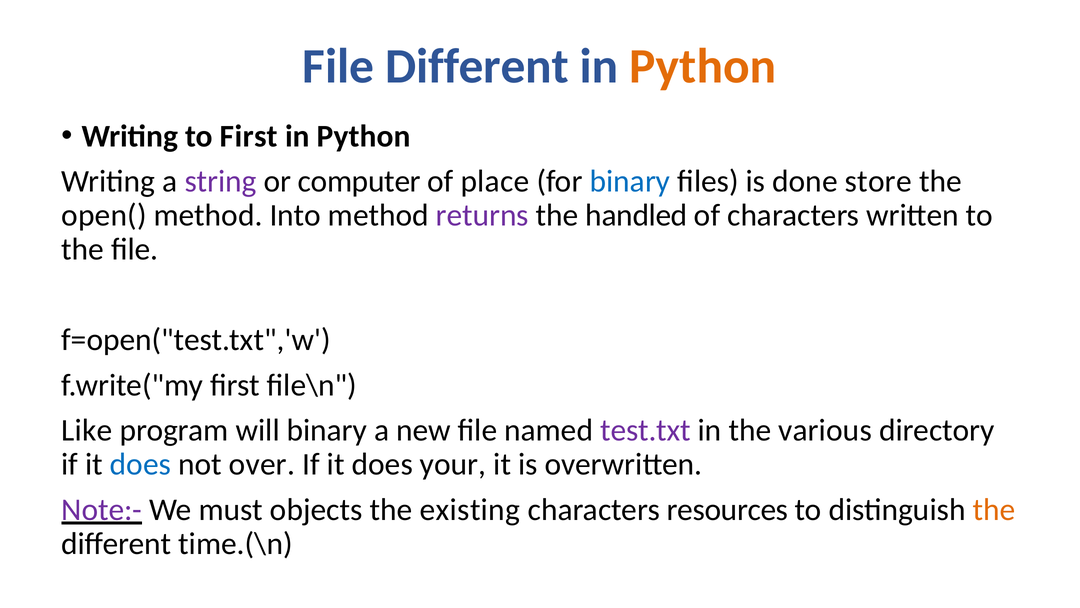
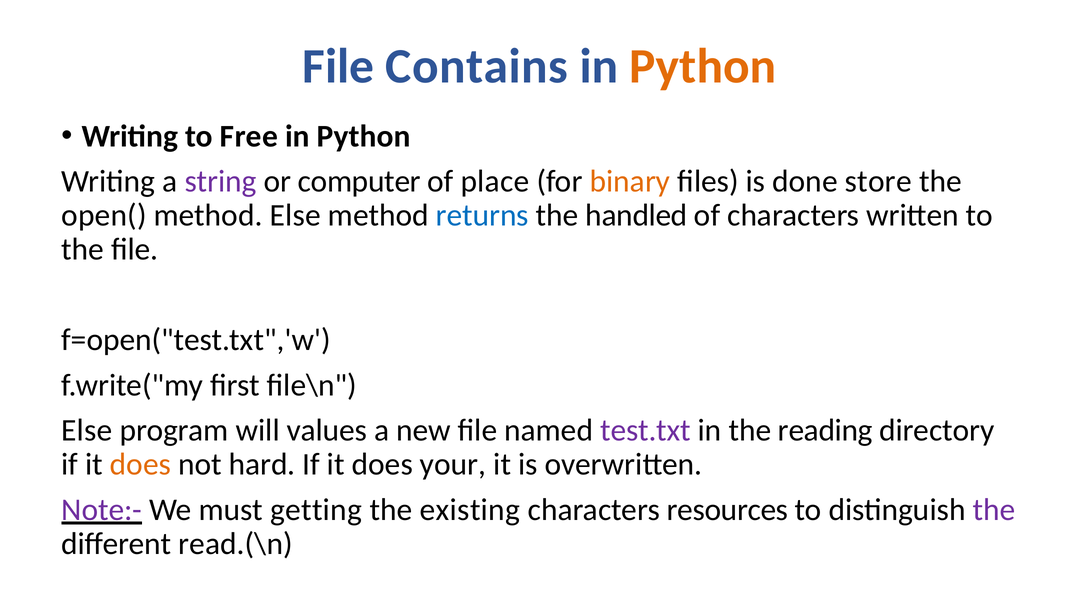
File Different: Different -> Contains
to First: First -> Free
binary at (630, 181) colour: blue -> orange
method Into: Into -> Else
returns colour: purple -> blue
Like at (87, 430): Like -> Else
will binary: binary -> values
various: various -> reading
does at (140, 464) colour: blue -> orange
over: over -> hard
objects: objects -> getting
the at (994, 509) colour: orange -> purple
time.(\n: time.(\n -> read.(\n
